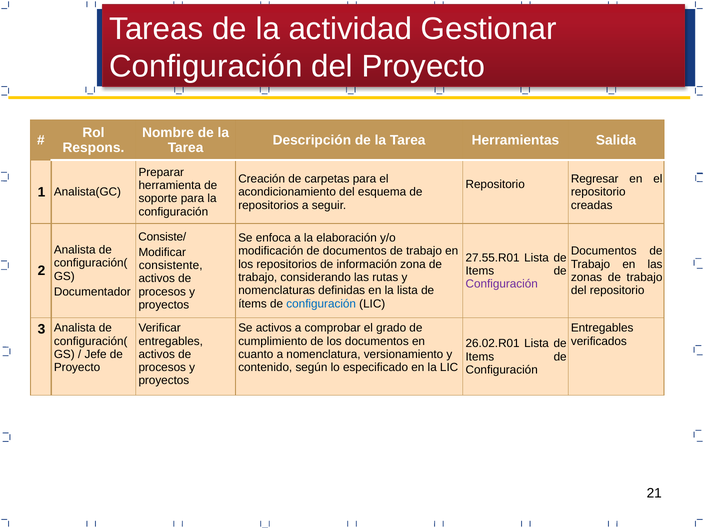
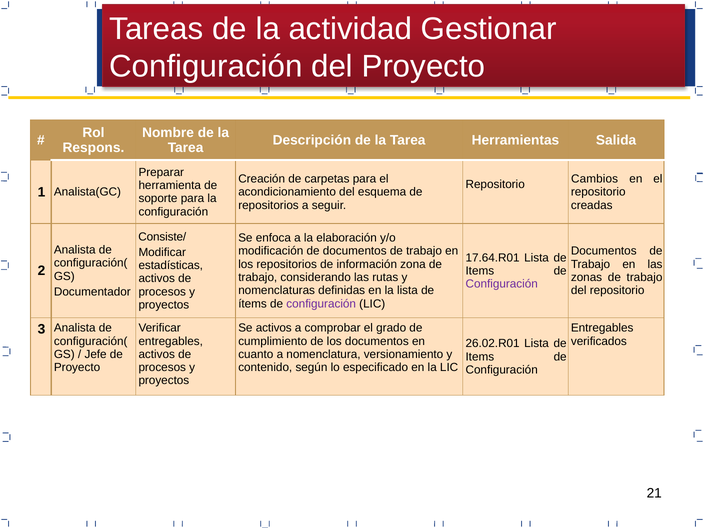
Regresar: Regresar -> Cambios
27.55.R01: 27.55.R01 -> 17.64.R01
consistente: consistente -> estadísticas
configuración at (321, 304) colour: blue -> purple
